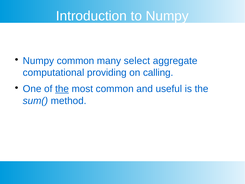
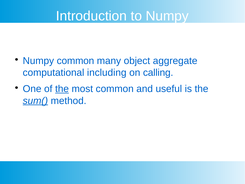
select: select -> object
providing: providing -> including
sum( underline: none -> present
